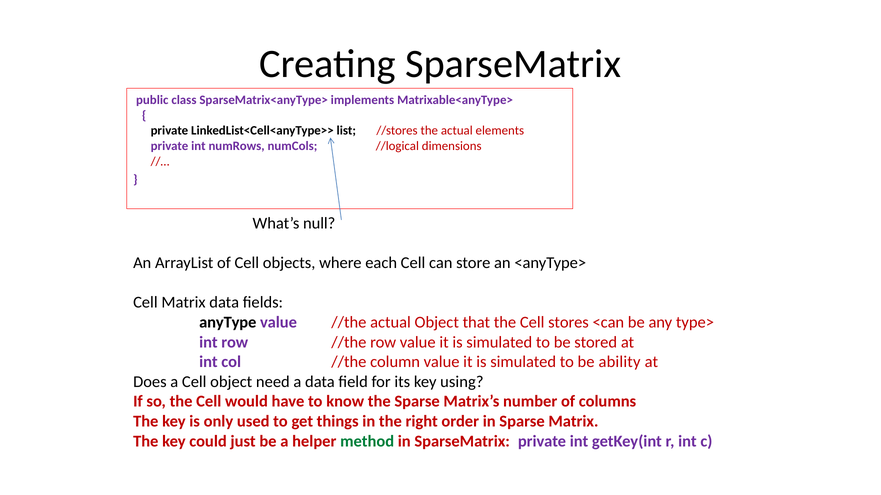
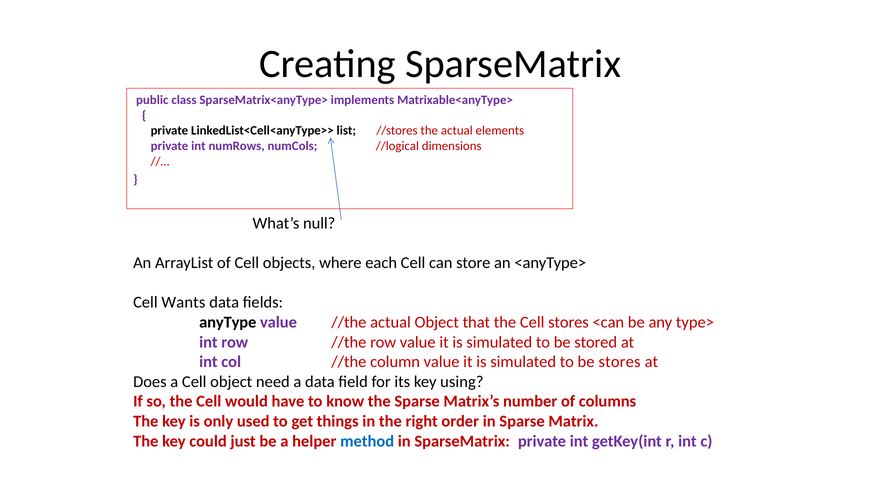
Cell Matrix: Matrix -> Wants
be ability: ability -> stores
method colour: green -> blue
